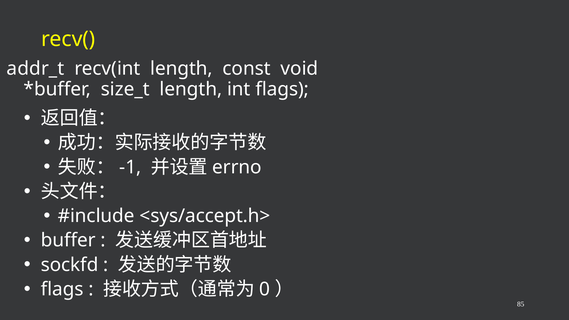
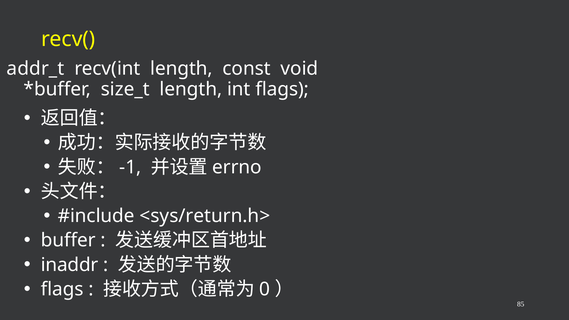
<sys/accept.h>: <sys/accept.h> -> <sys/return.h>
sockfd: sockfd -> inaddr
